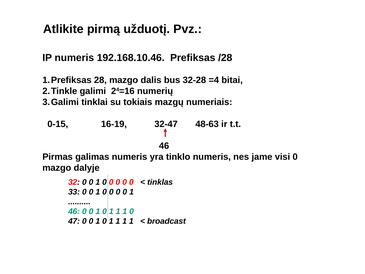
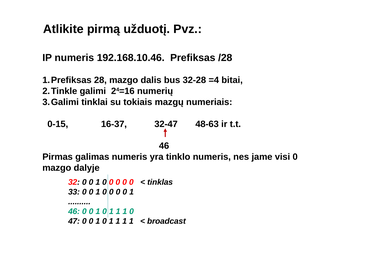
16-19: 16-19 -> 16-37
